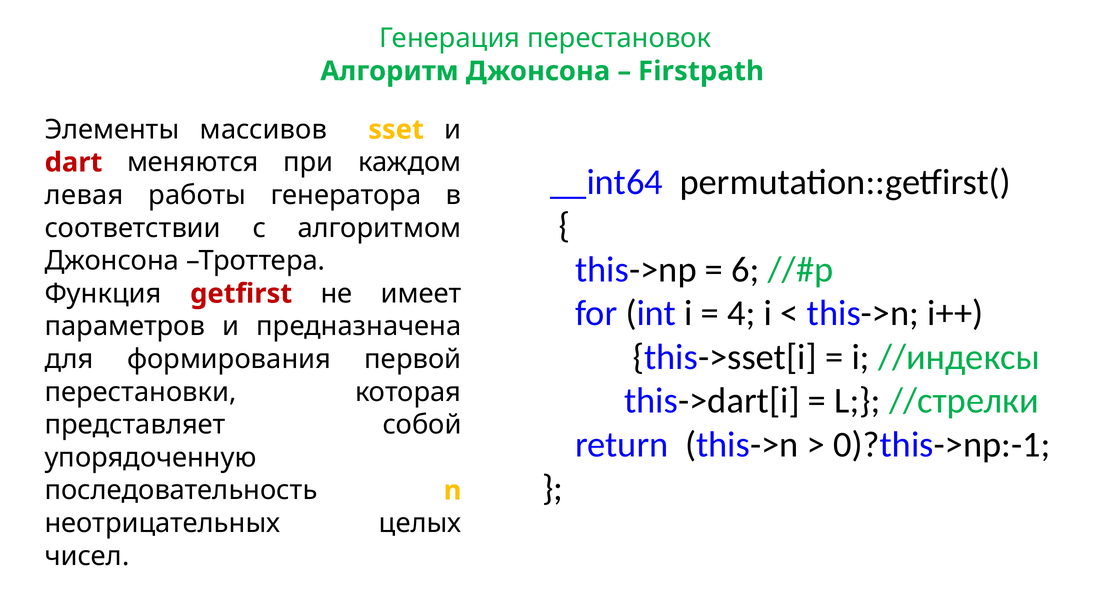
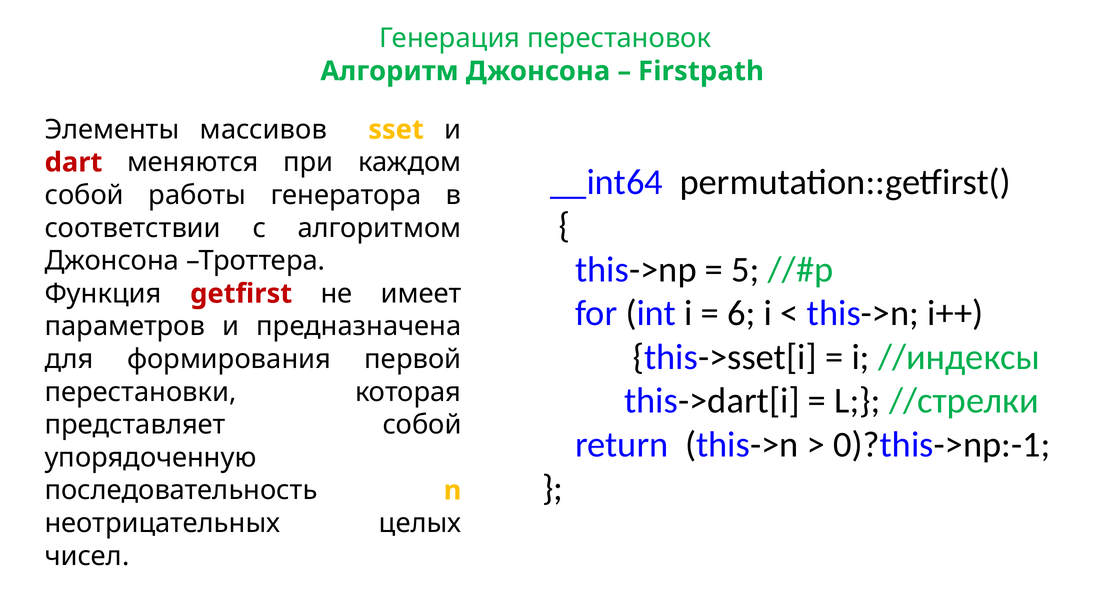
левая at (84, 195): левая -> собой
6: 6 -> 5
4: 4 -> 6
